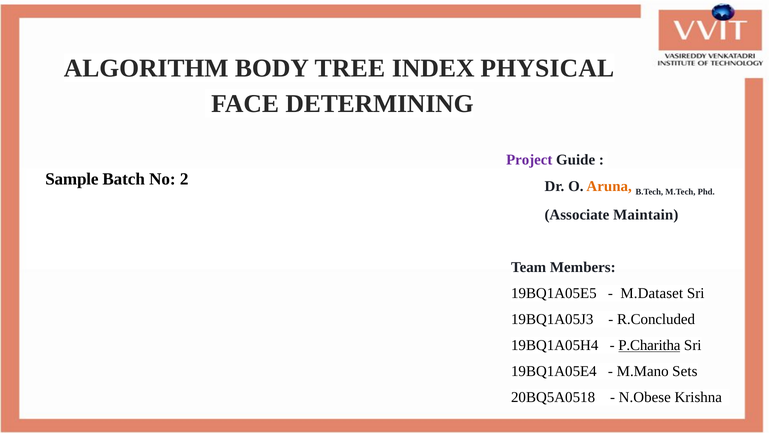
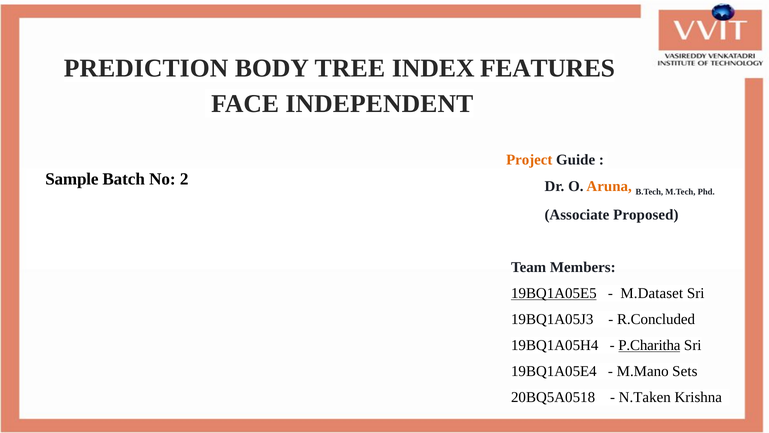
ALGORITHM: ALGORITHM -> PREDICTION
PHYSICAL: PHYSICAL -> FEATURES
DETERMINING: DETERMINING -> INDEPENDENT
Project colour: purple -> orange
Maintain: Maintain -> Proposed
19BQ1A05E5 underline: none -> present
N.Obese: N.Obese -> N.Taken
